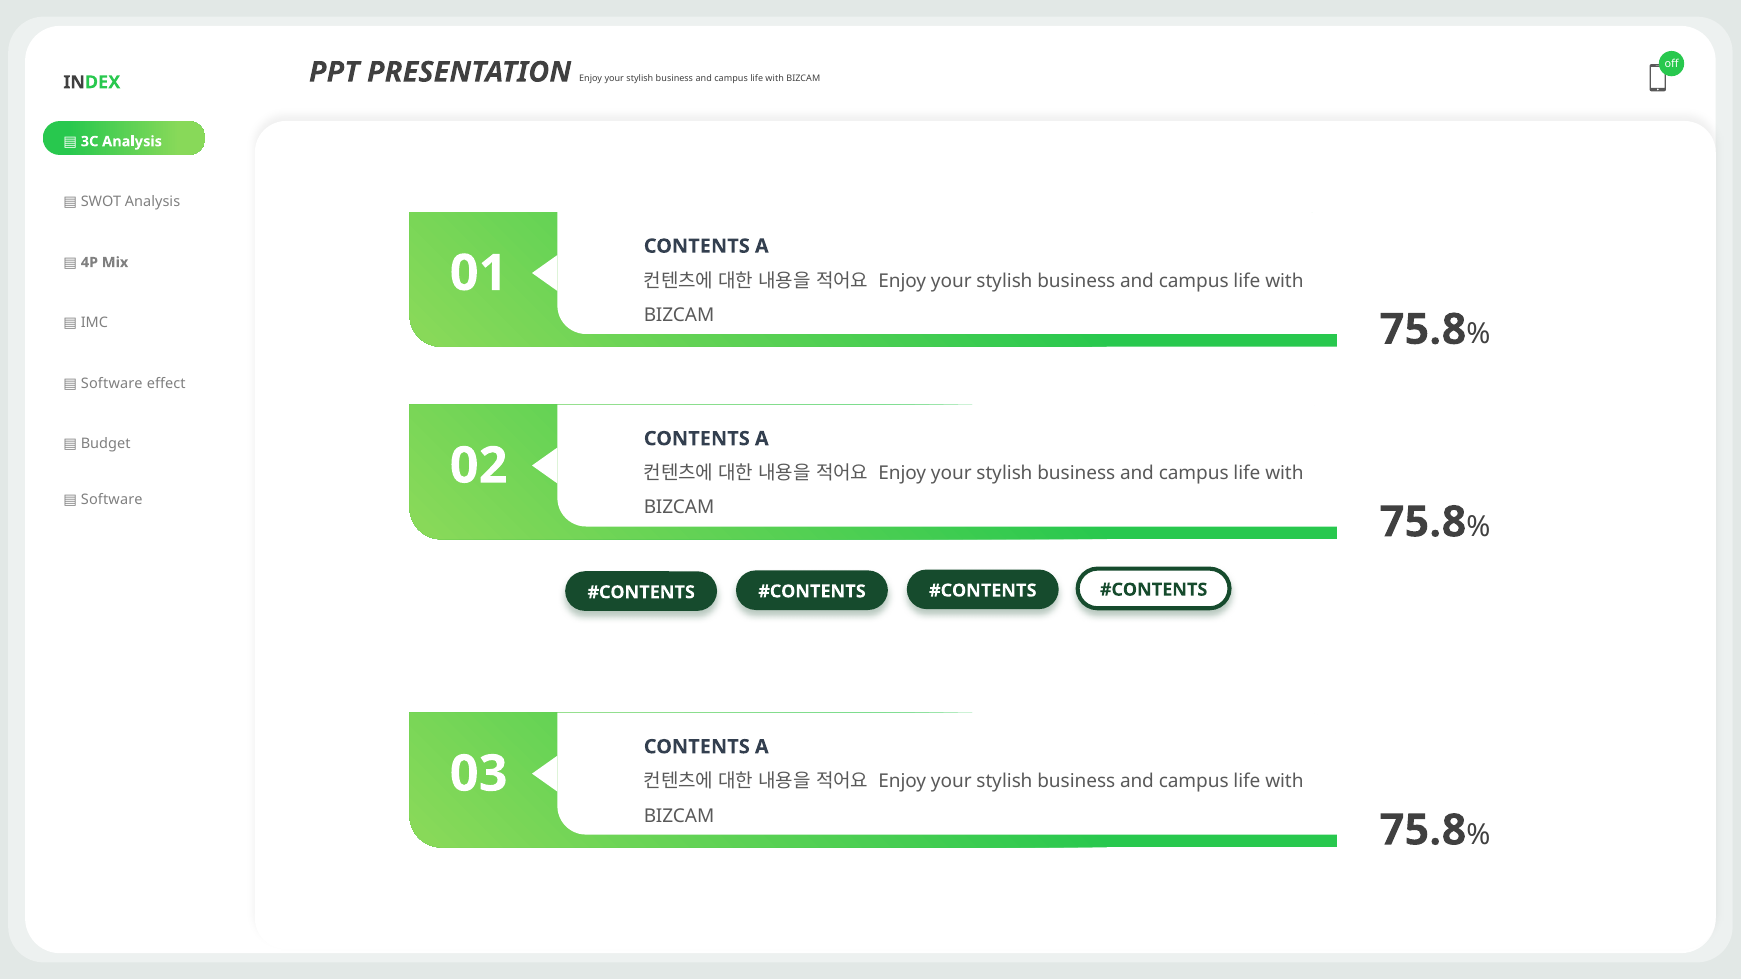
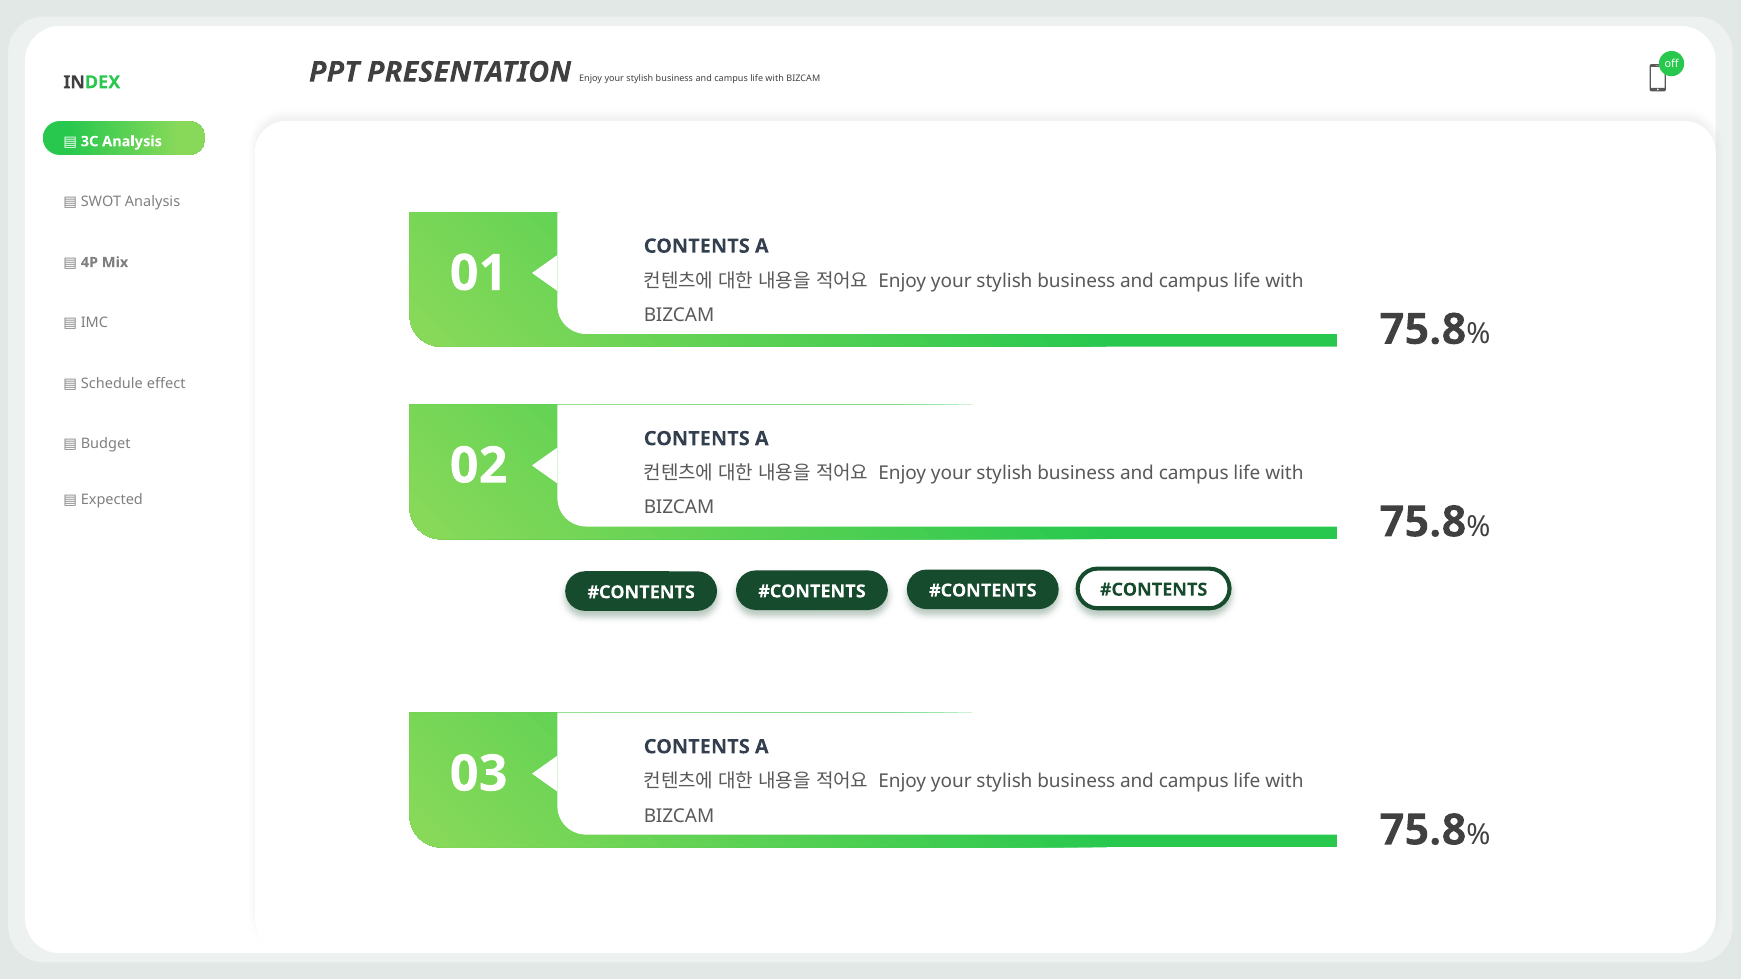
Software at (112, 384): Software -> Schedule
Software at (112, 500): Software -> Expected
